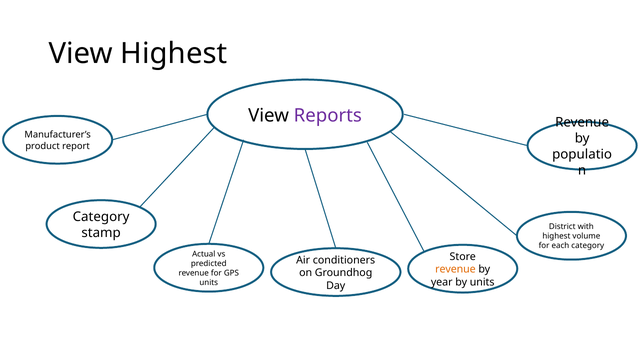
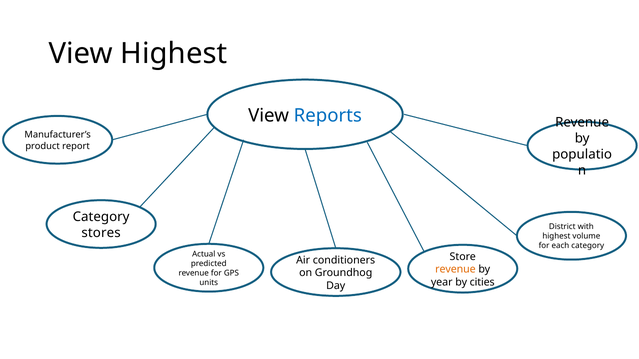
Reports colour: purple -> blue
stamp: stamp -> stores
by units: units -> cities
